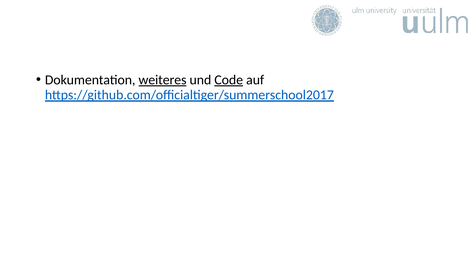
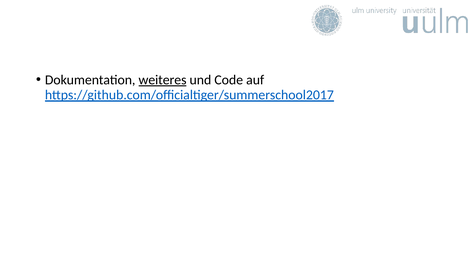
Code underline: present -> none
